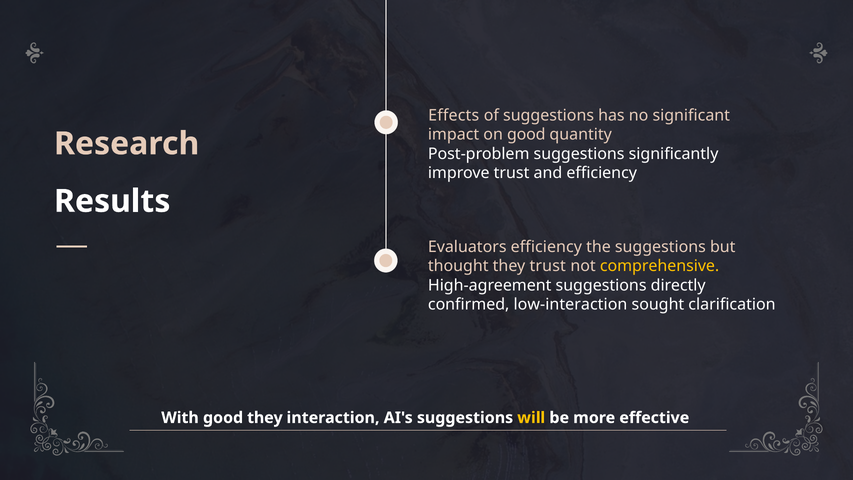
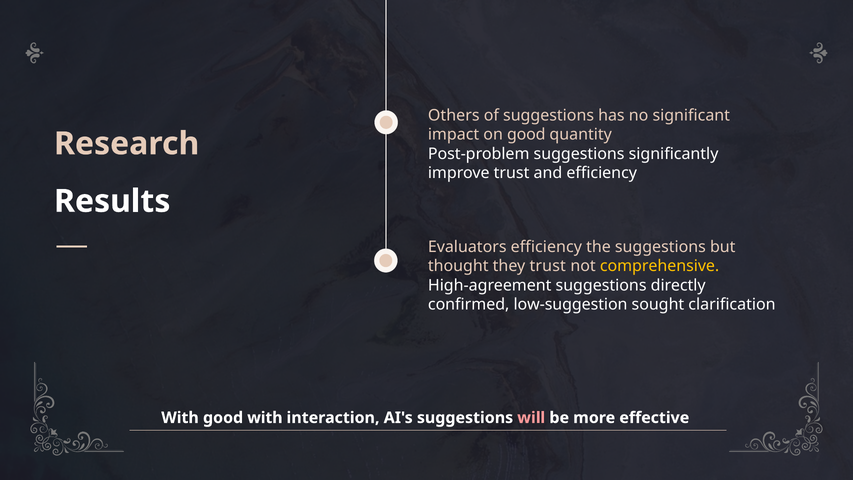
Effects: Effects -> Others
low-interaction: low-interaction -> low-suggestion
good they: they -> with
will colour: yellow -> pink
